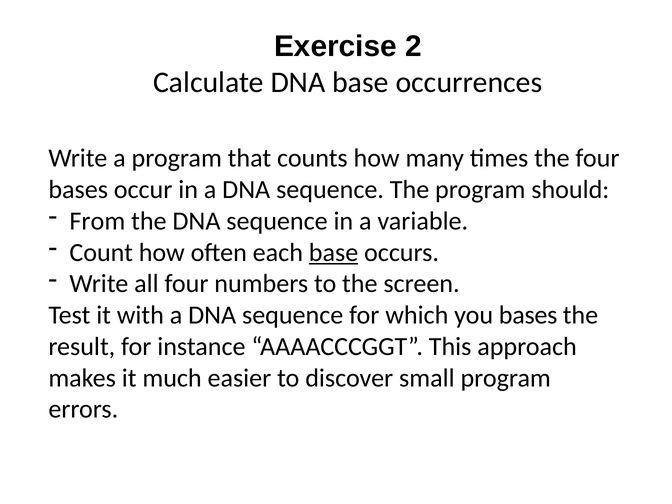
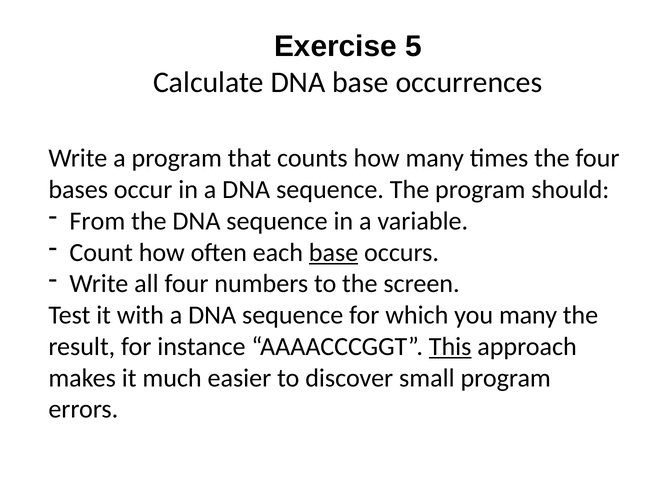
2: 2 -> 5
you bases: bases -> many
This underline: none -> present
